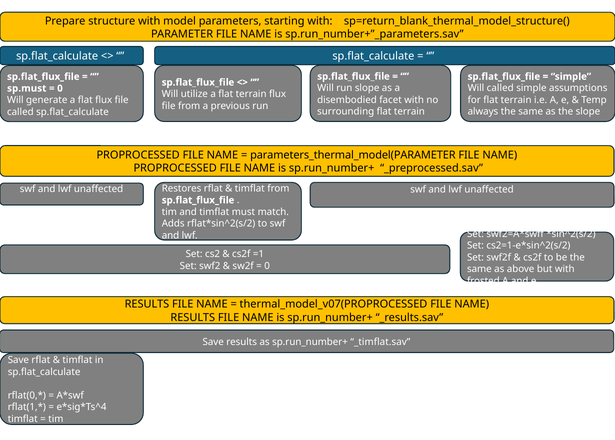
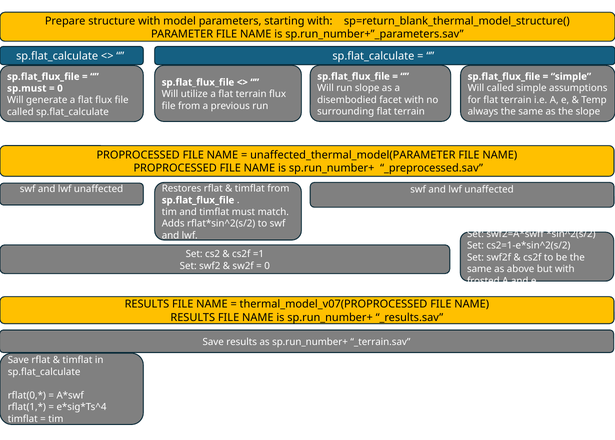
parameters_thermal_model(PARAMETER: parameters_thermal_model(PARAMETER -> unaffected_thermal_model(PARAMETER
_timflat.sav: _timflat.sav -> _terrain.sav
